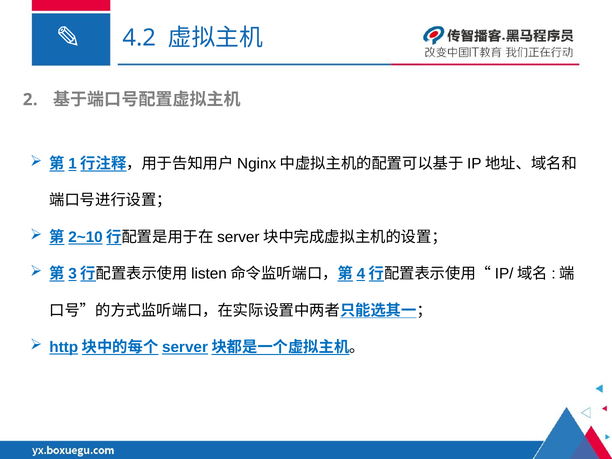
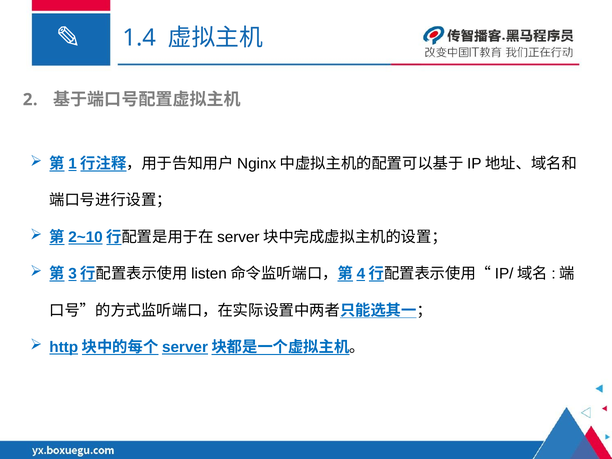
4.2: 4.2 -> 1.4
